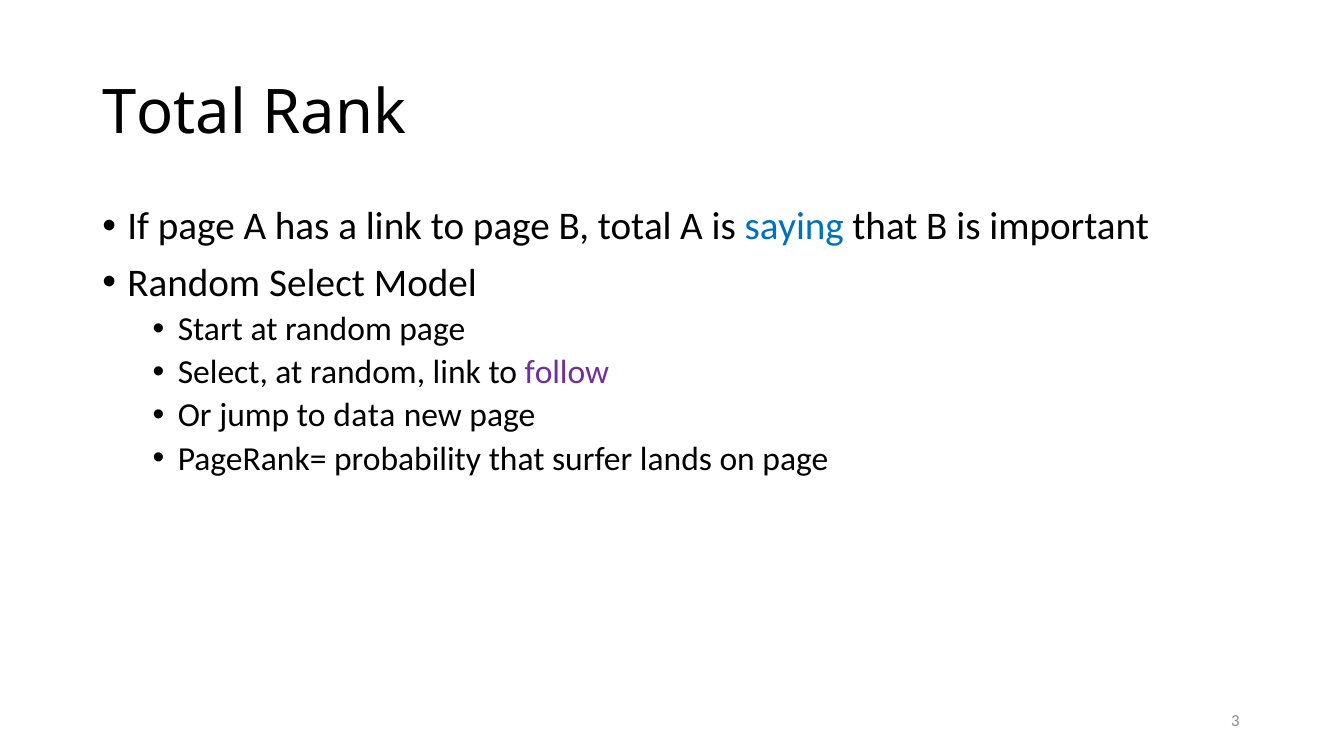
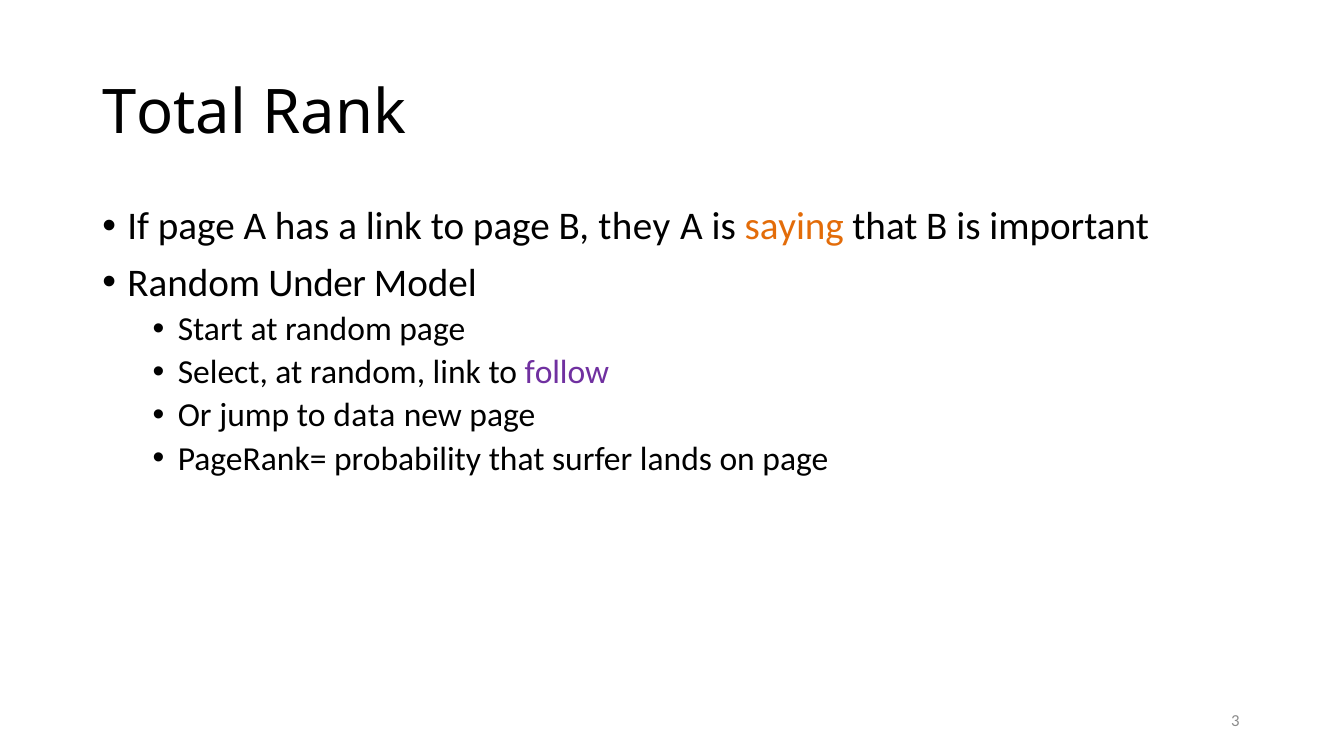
B total: total -> they
saying colour: blue -> orange
Random Select: Select -> Under
